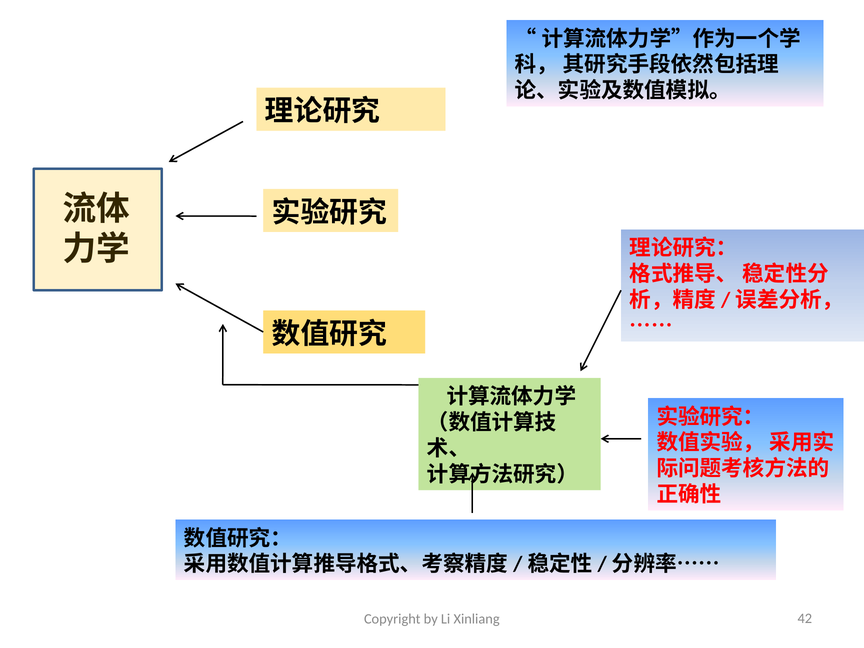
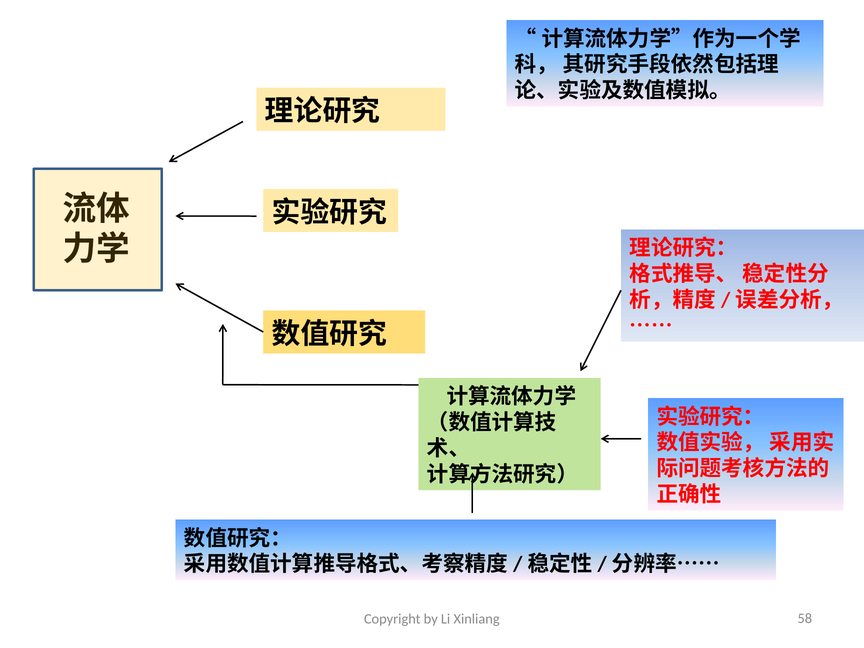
42: 42 -> 58
